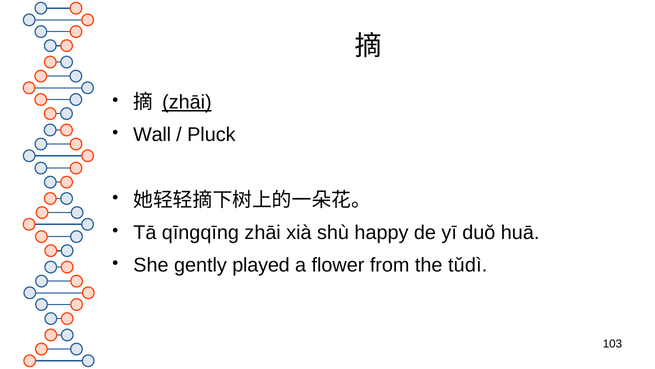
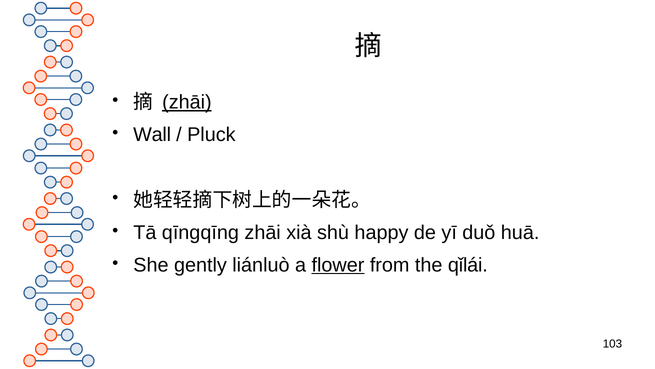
played: played -> liánluò
flower underline: none -> present
tǔdì: tǔdì -> qǐlái
